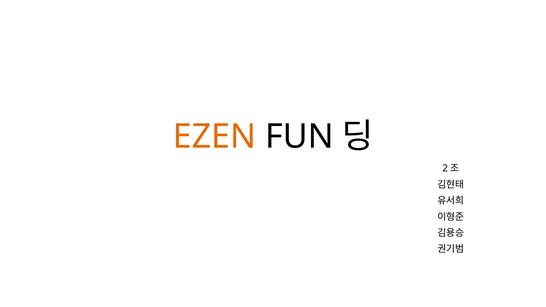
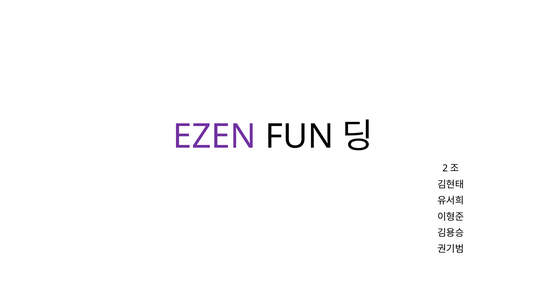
EZEN colour: orange -> purple
